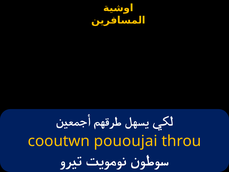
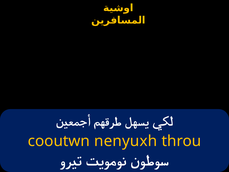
pououjai: pououjai -> nenyuxh
